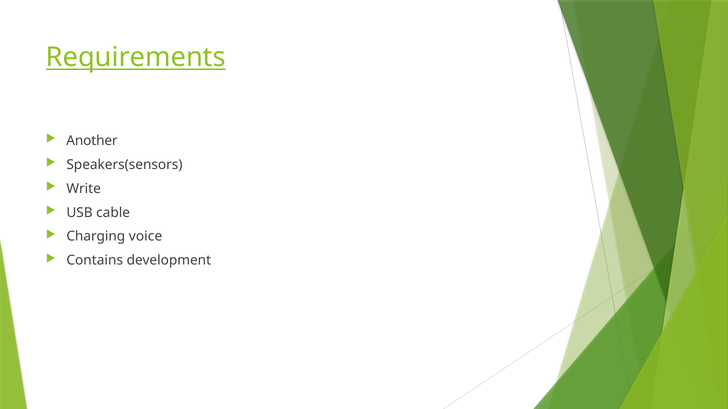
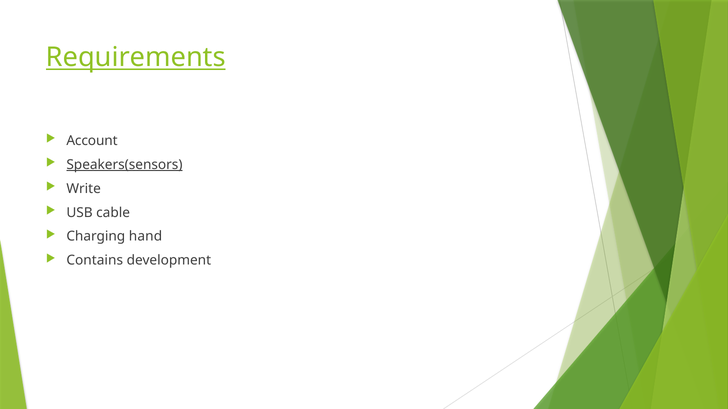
Another: Another -> Account
Speakers(sensors underline: none -> present
voice: voice -> hand
